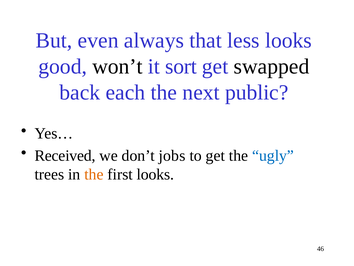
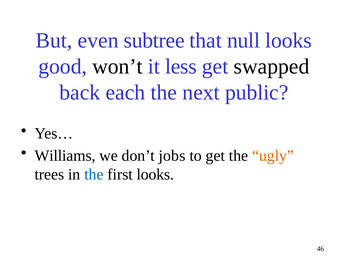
always: always -> subtree
less: less -> null
sort: sort -> less
Received: Received -> Williams
ugly colour: blue -> orange
the at (94, 174) colour: orange -> blue
